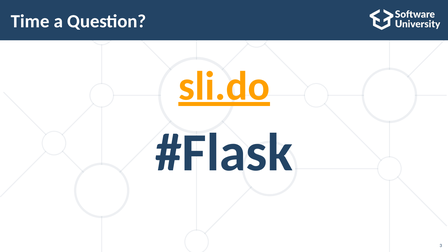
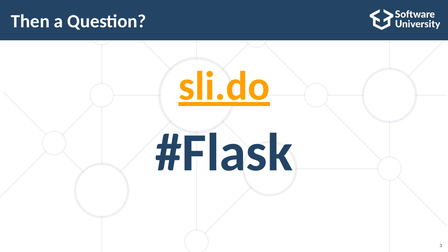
Time: Time -> Then
